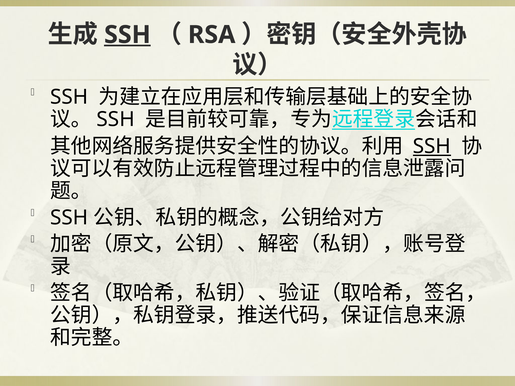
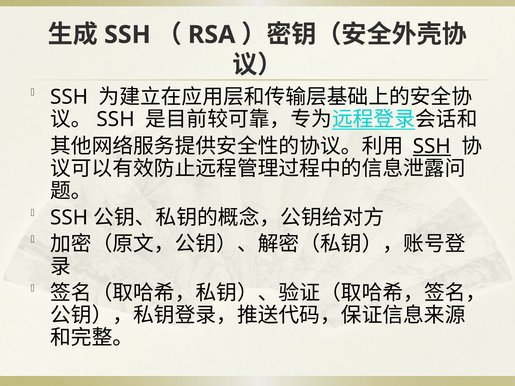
SSH at (127, 35) underline: present -> none
